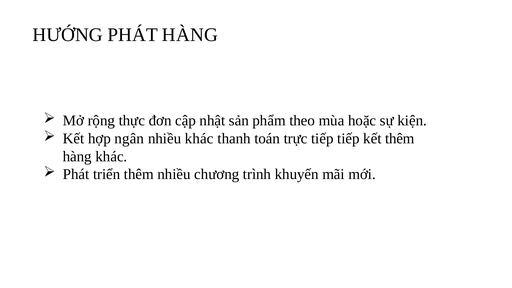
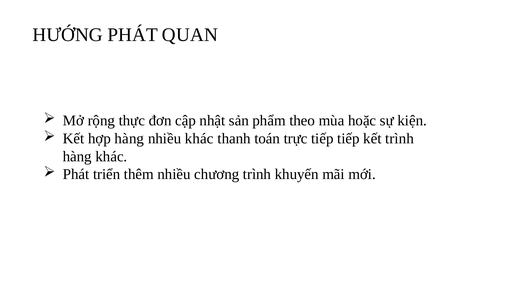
PHÁT HÀNG: HÀNG -> QUAN
hợp ngân: ngân -> hàng
kết thêm: thêm -> trình
